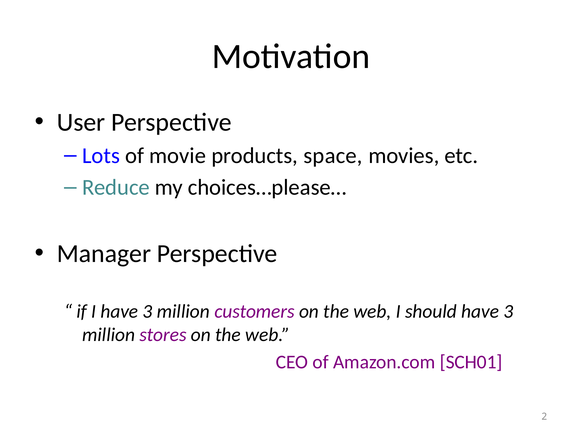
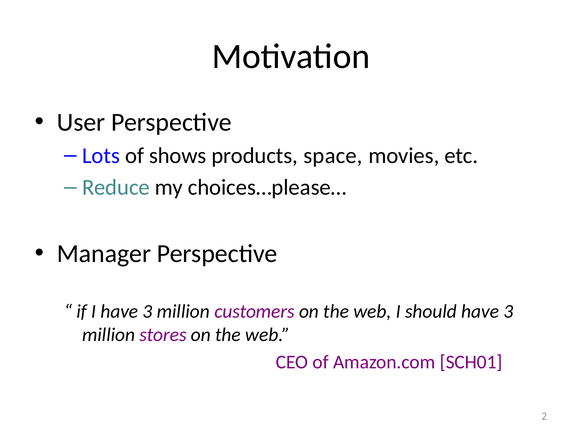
movie: movie -> shows
